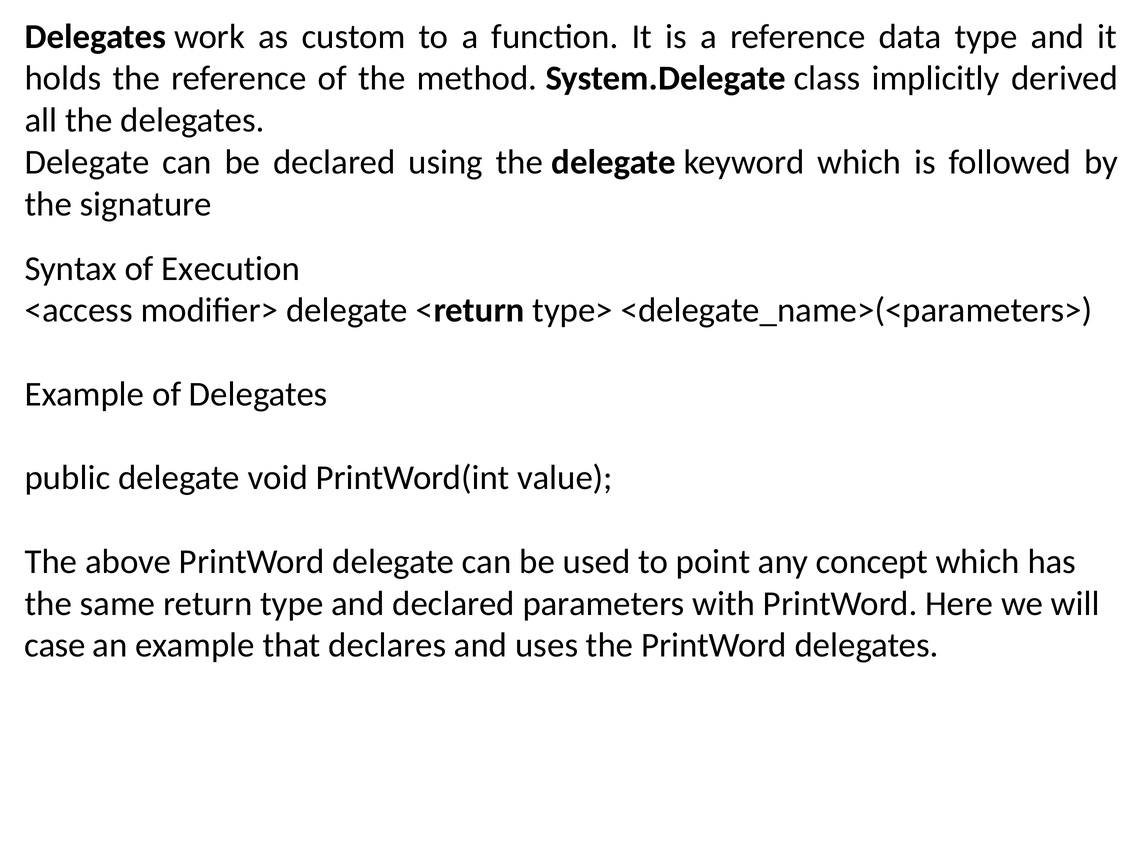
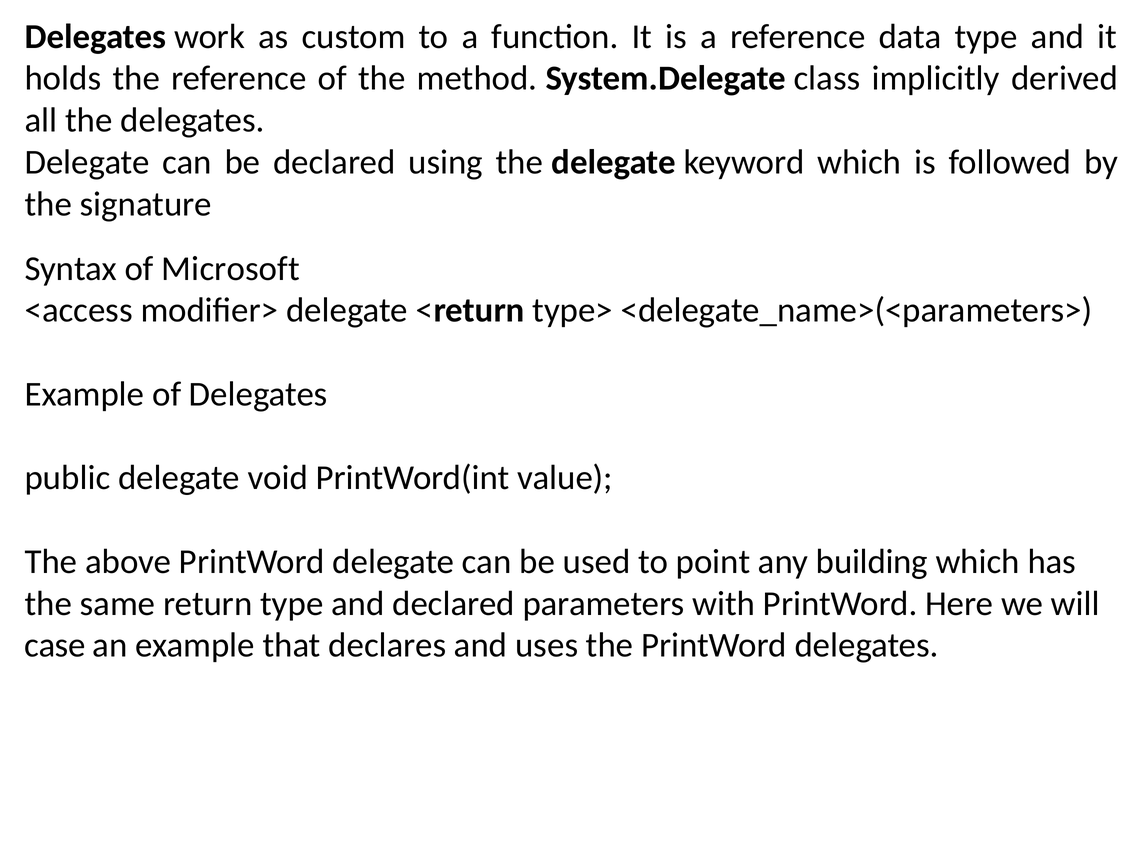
Execution: Execution -> Microsoft
concept: concept -> building
